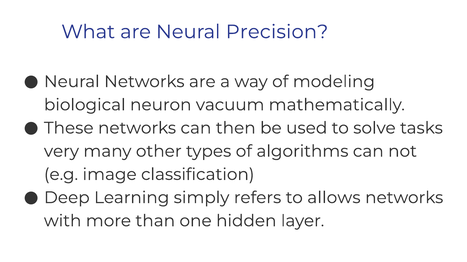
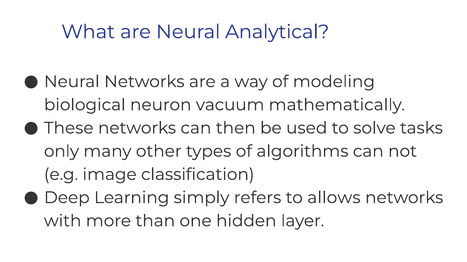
Precision: Precision -> Analytical
very: very -> only
